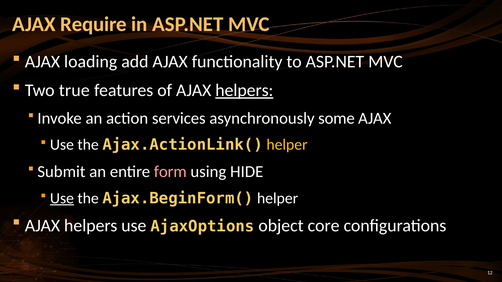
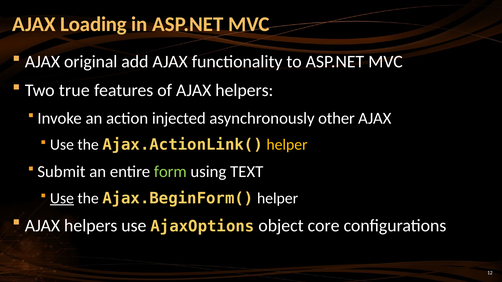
Require: Require -> Loading
loading: loading -> original
helpers at (244, 91) underline: present -> none
services: services -> injected
some: some -> other
form colour: pink -> light green
HIDE: HIDE -> TEXT
